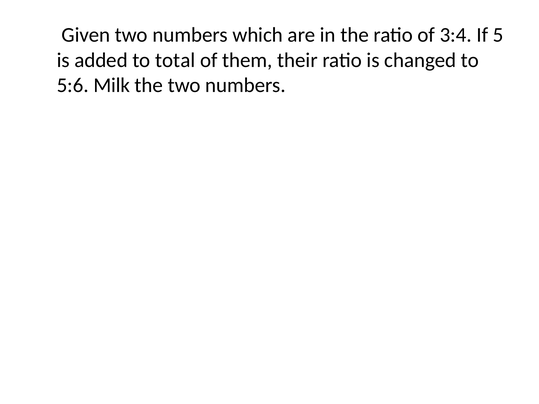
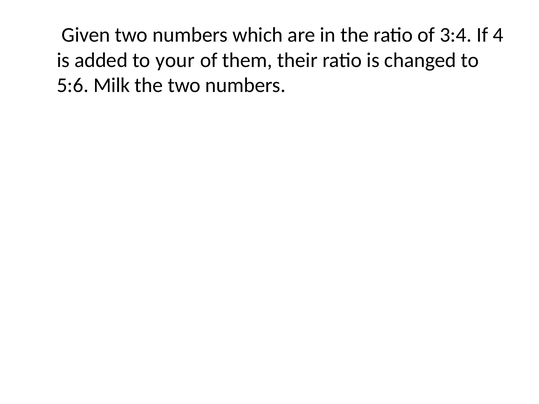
5: 5 -> 4
total: total -> your
